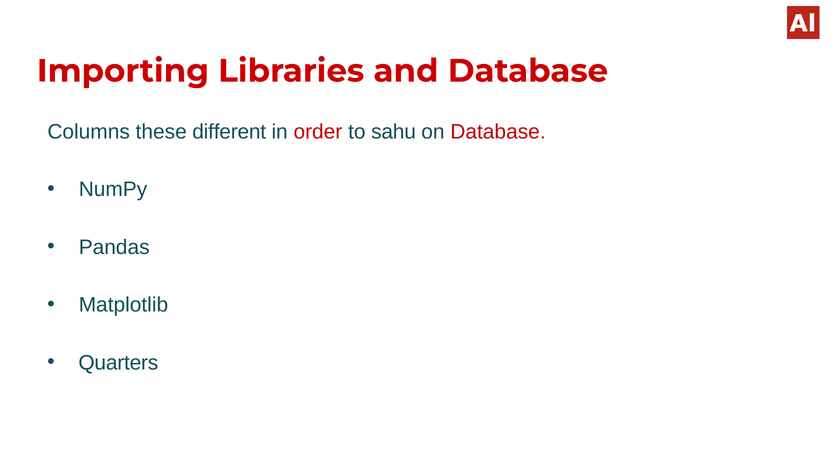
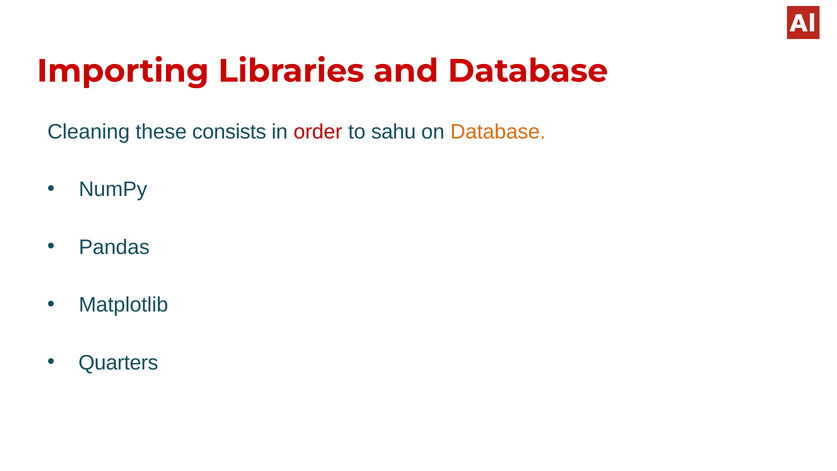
Columns: Columns -> Cleaning
different: different -> consists
Database at (498, 132) colour: red -> orange
